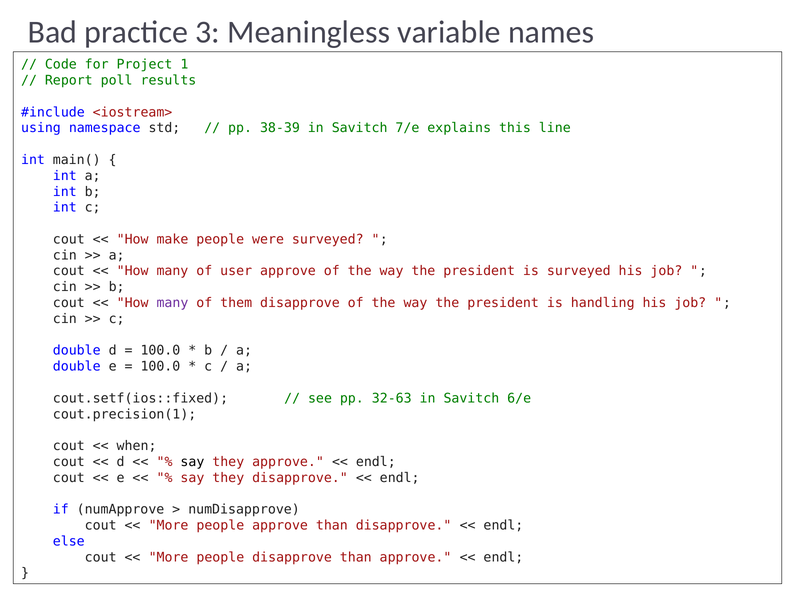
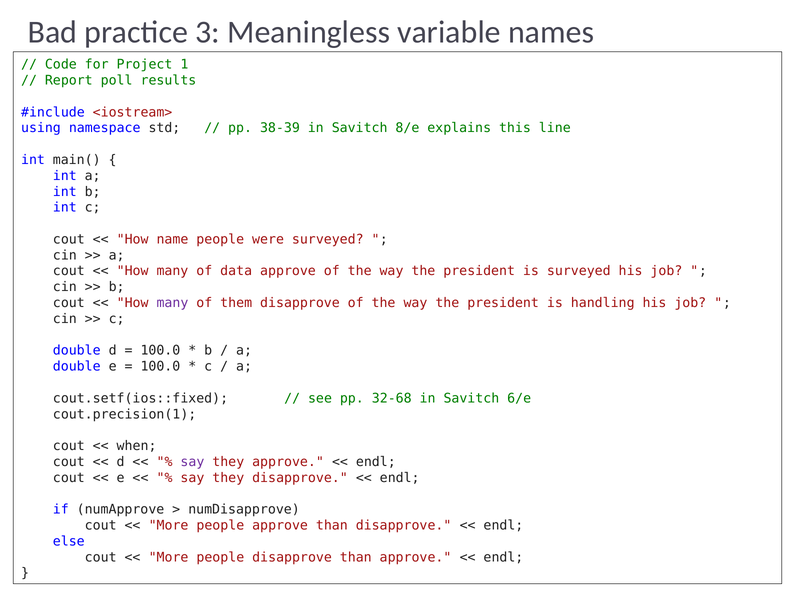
7/e: 7/e -> 8/e
make: make -> name
user: user -> data
32-63: 32-63 -> 32-68
say at (192, 462) colour: black -> purple
